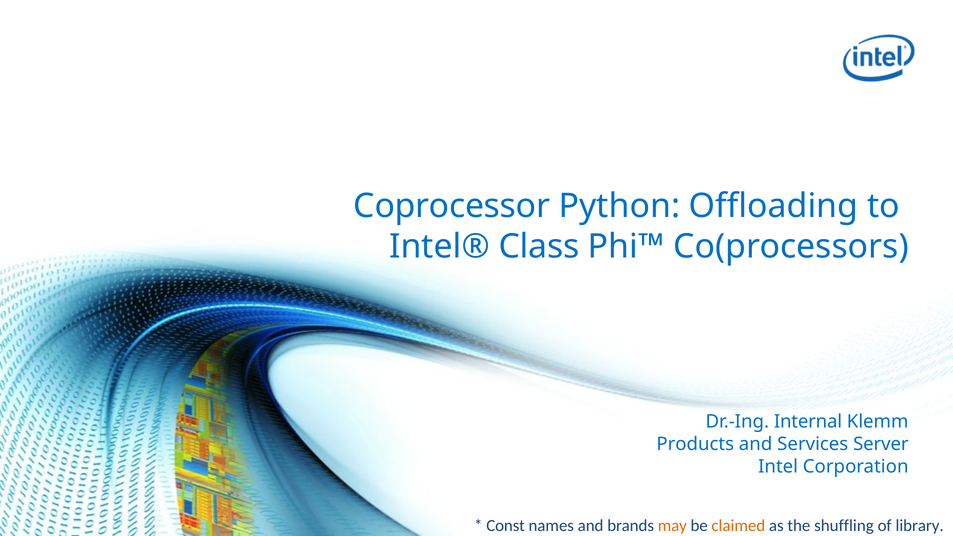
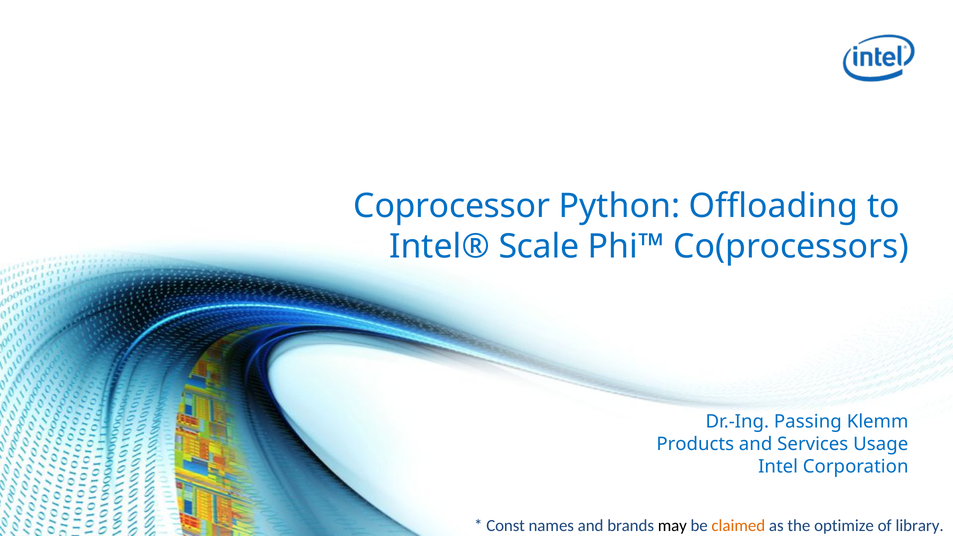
Class: Class -> Scale
Internal: Internal -> Passing
Server: Server -> Usage
may colour: orange -> black
shuffling: shuffling -> optimize
